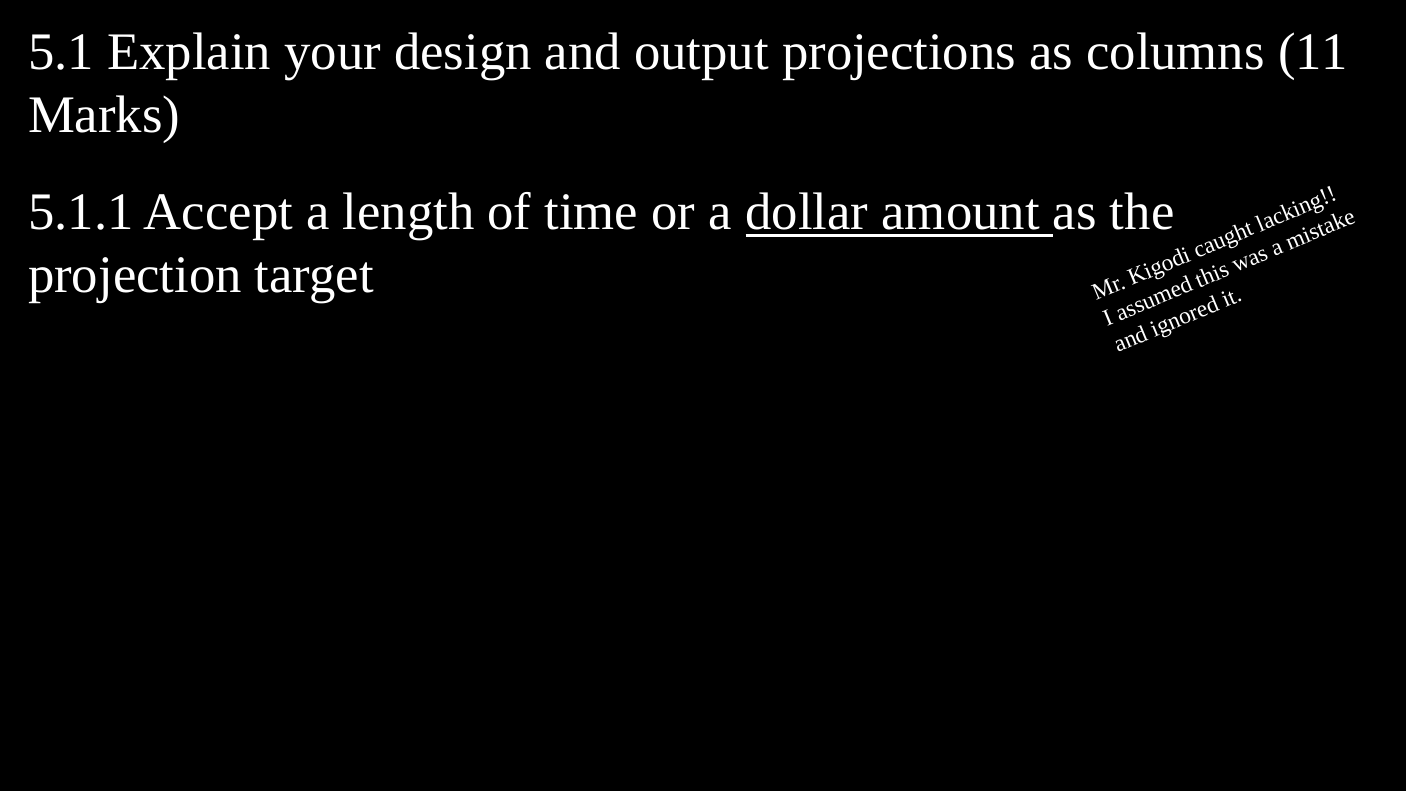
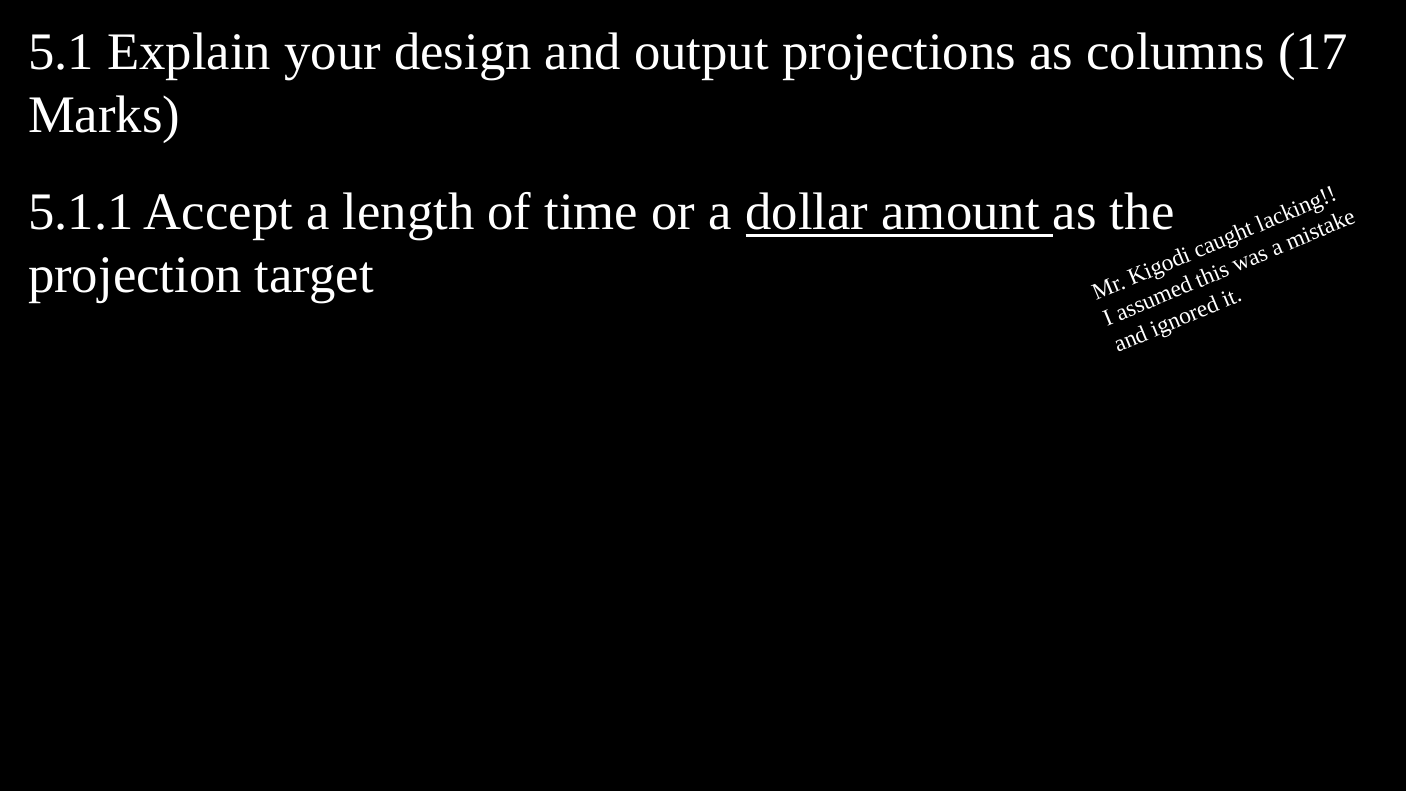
11: 11 -> 17
